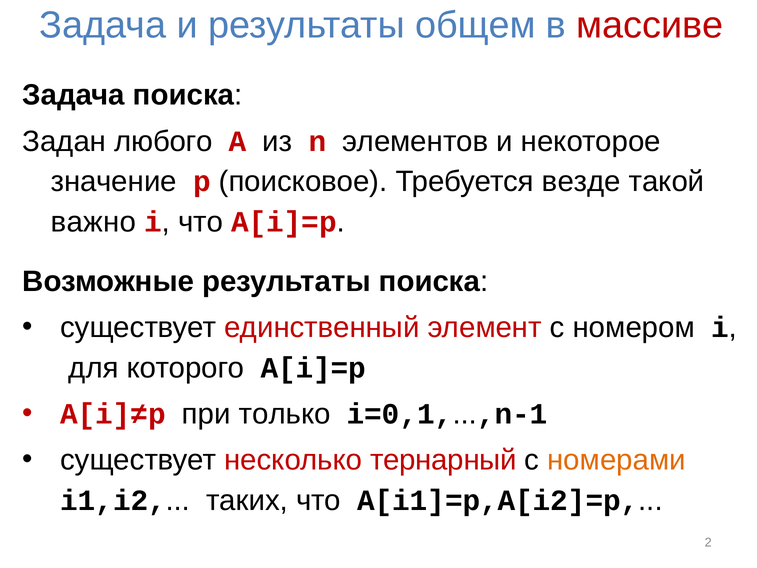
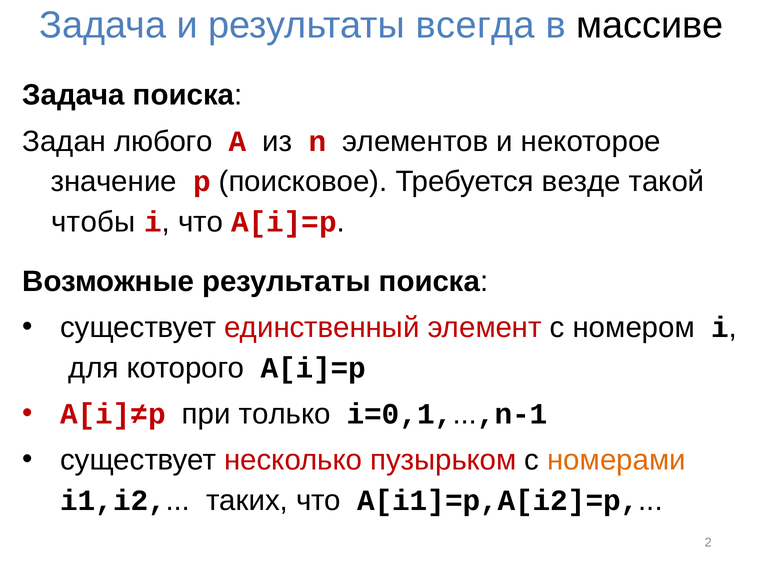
общем: общем -> всегда
массиве colour: red -> black
важно: важно -> чтобы
тернарный: тернарный -> пузырьком
